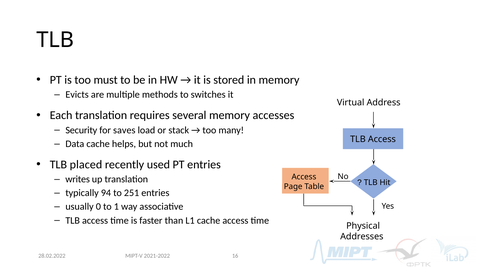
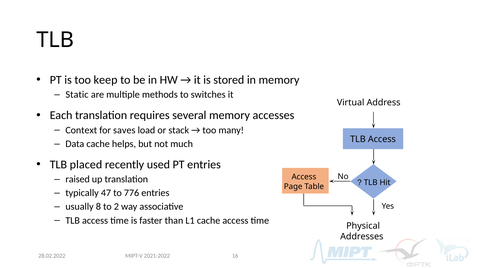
must: must -> keep
Evicts: Evicts -> Static
Security: Security -> Context
writes: writes -> raised
94: 94 -> 47
251: 251 -> 776
0: 0 -> 8
1: 1 -> 2
